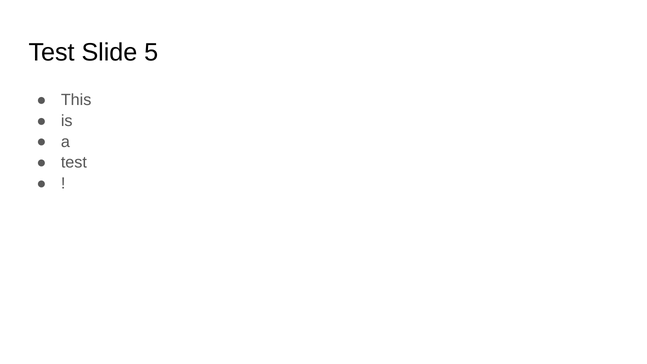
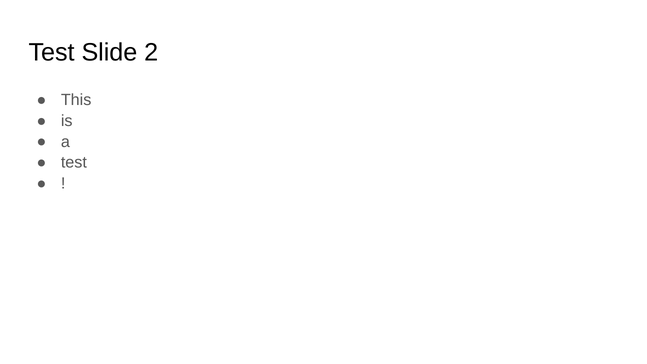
5: 5 -> 2
